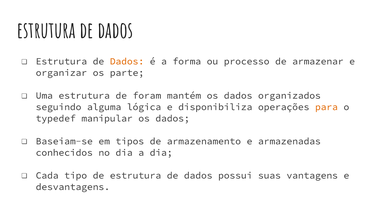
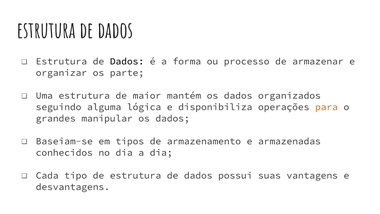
Dados at (127, 61) colour: orange -> black
foram: foram -> maior
typedef: typedef -> grandes
